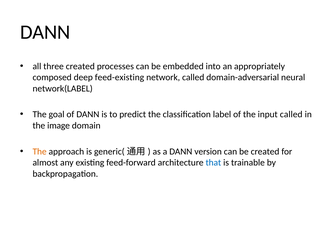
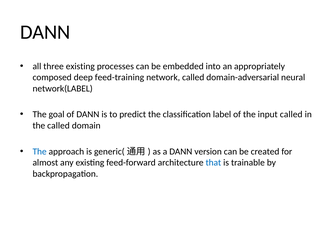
three created: created -> existing
feed-existing: feed-existing -> feed-training
the image: image -> called
The at (40, 152) colour: orange -> blue
